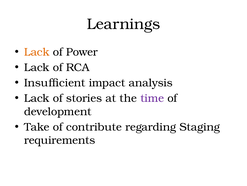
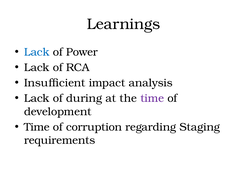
Lack at (37, 52) colour: orange -> blue
stories: stories -> during
Take at (37, 126): Take -> Time
contribute: contribute -> corruption
